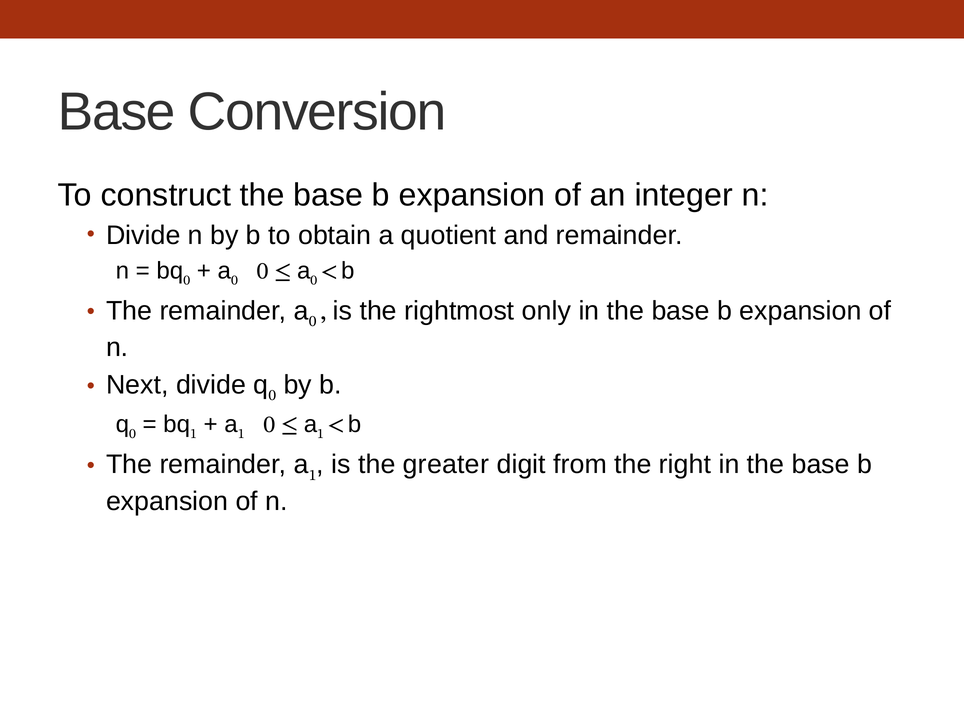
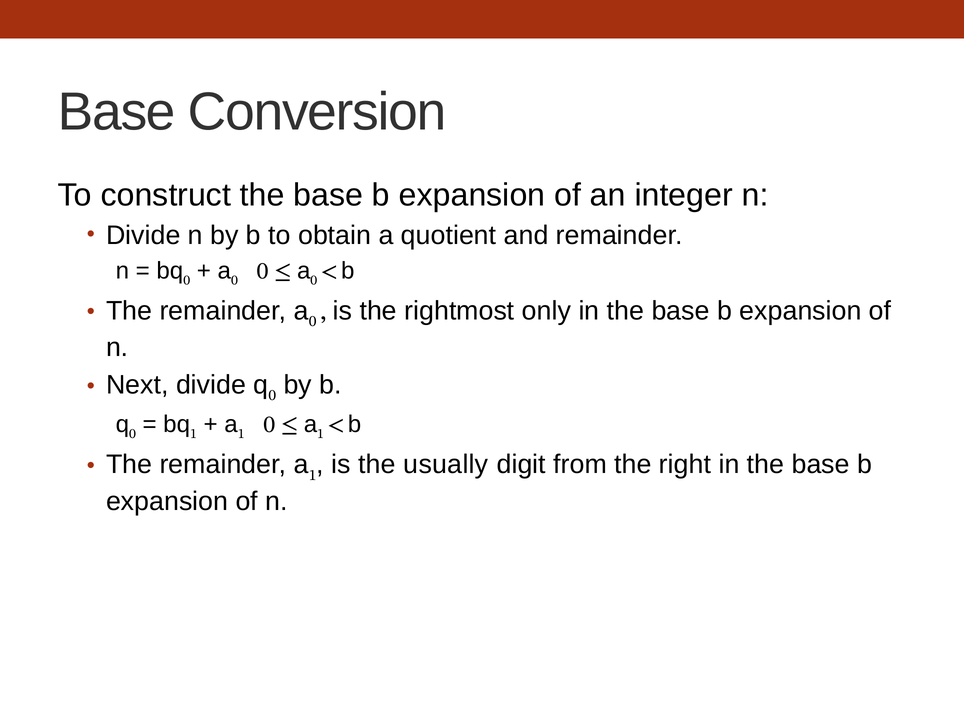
greater: greater -> usually
